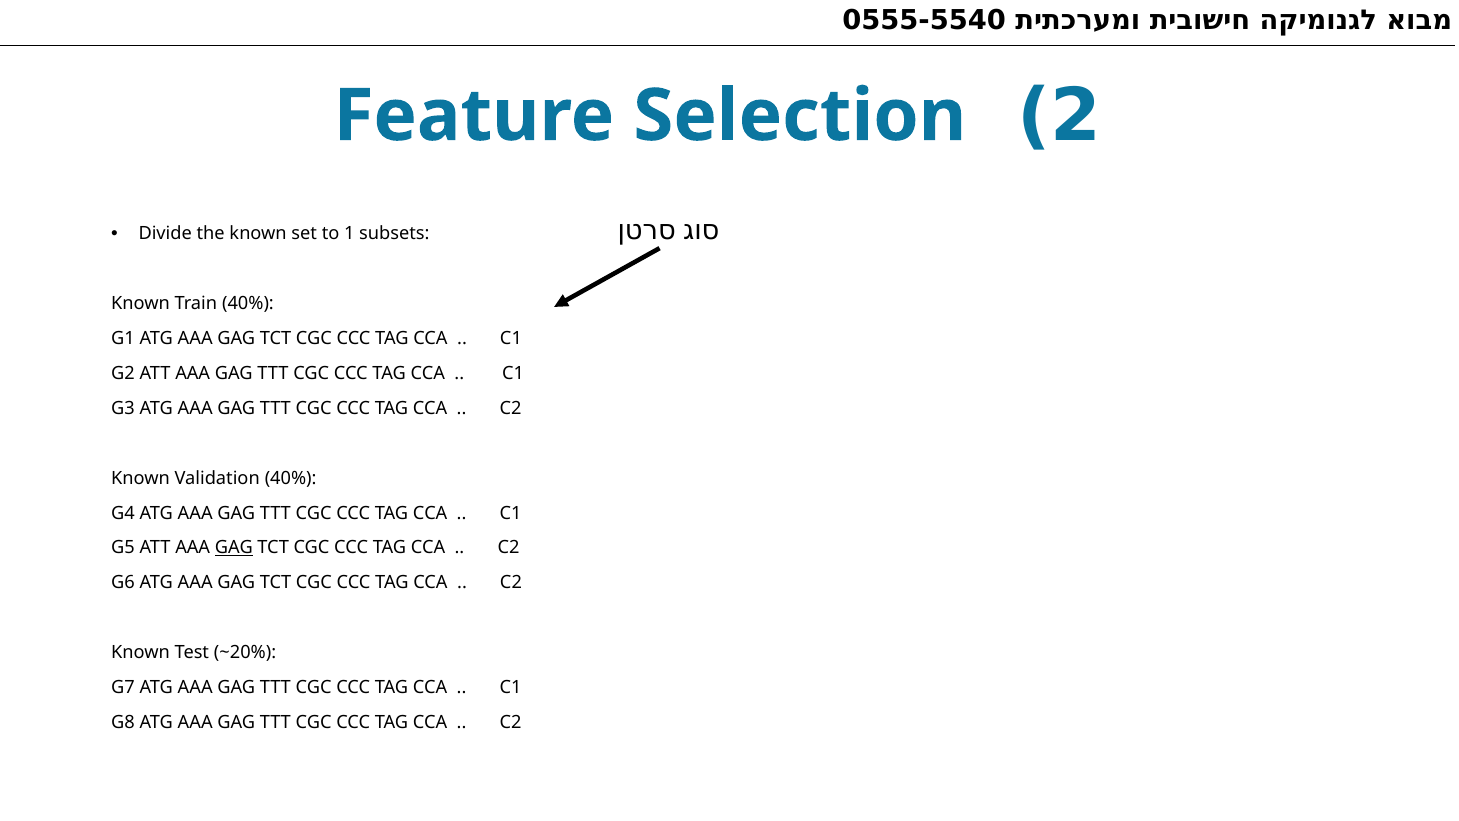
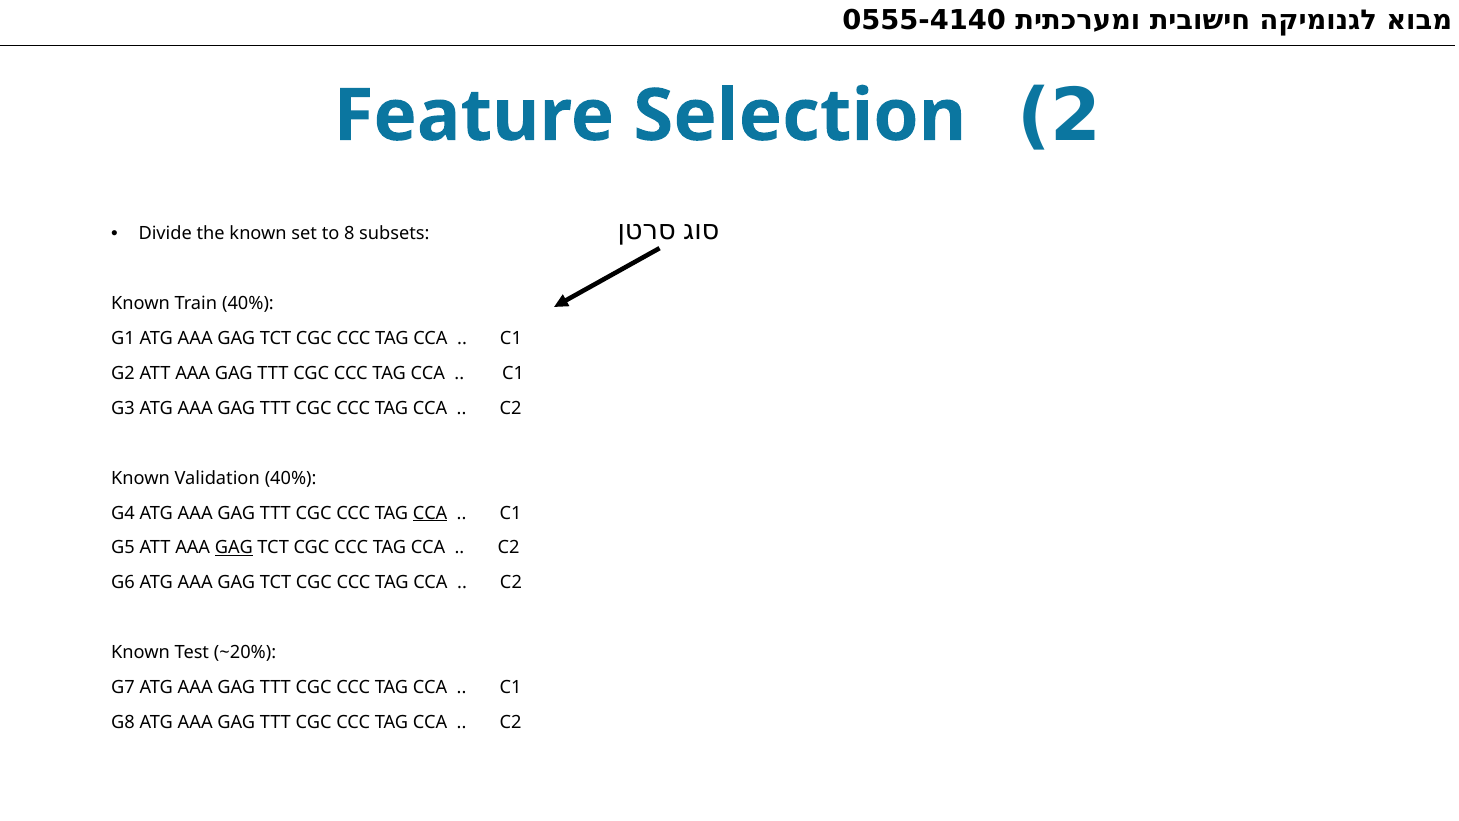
0555-5540: 0555-5540 -> 0555-4140
1: 1 -> 8
CCA at (430, 513) underline: none -> present
